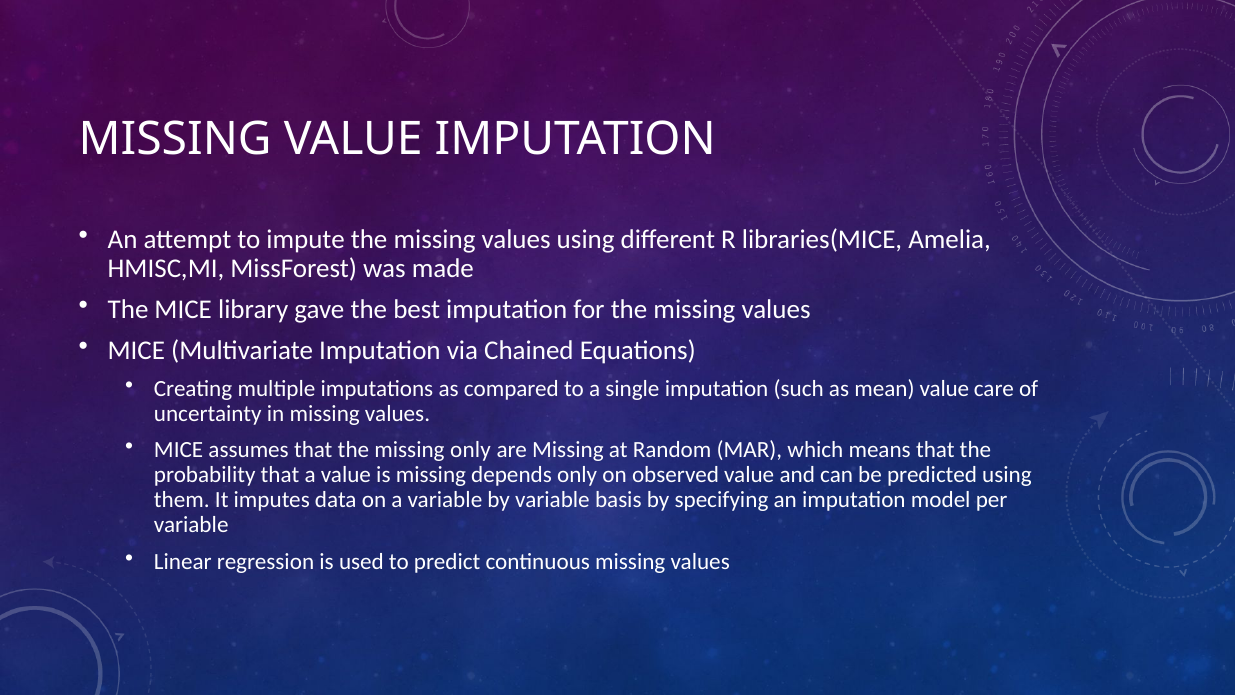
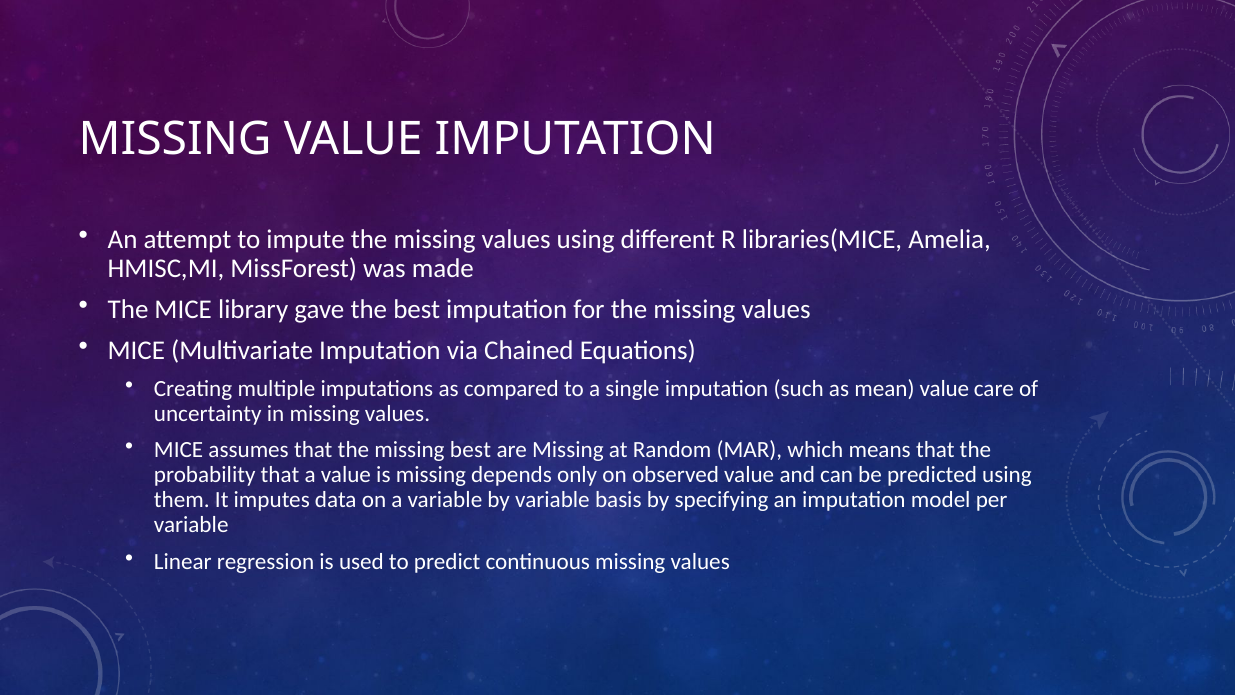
missing only: only -> best
